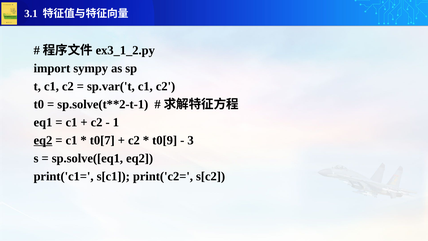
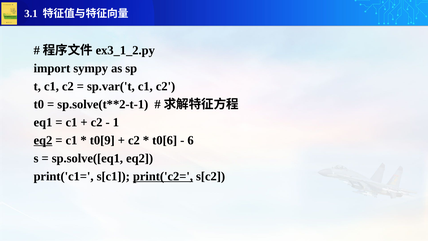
t0[7: t0[7 -> t0[9
t0[9: t0[9 -> t0[6
3: 3 -> 6
print('c2= underline: none -> present
